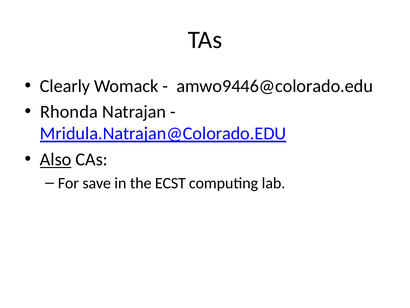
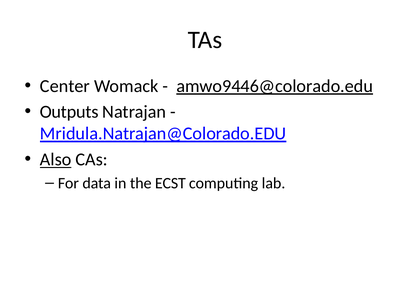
Clearly: Clearly -> Center
amwo9446@colorado.edu underline: none -> present
Rhonda: Rhonda -> Outputs
save: save -> data
